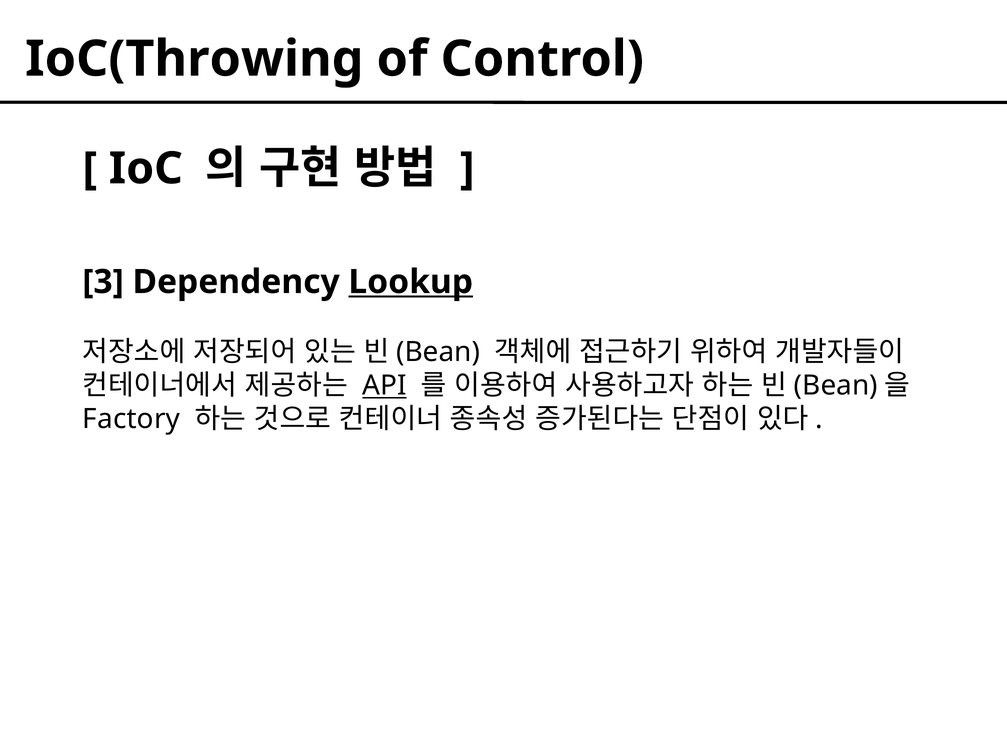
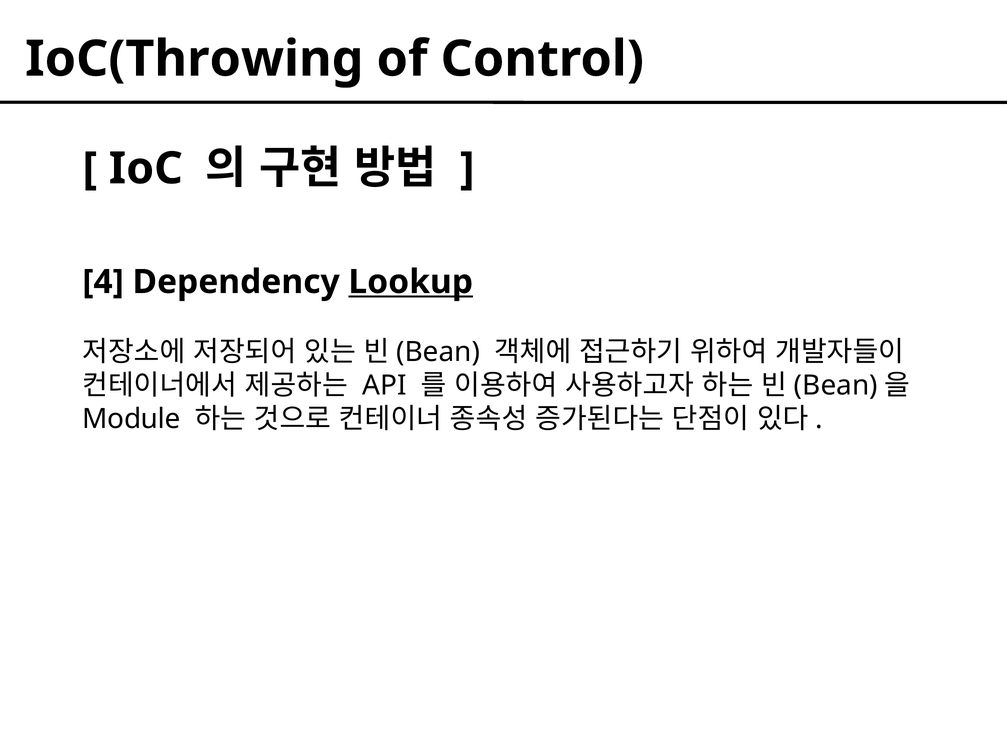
3: 3 -> 4
API underline: present -> none
Factory: Factory -> Module
